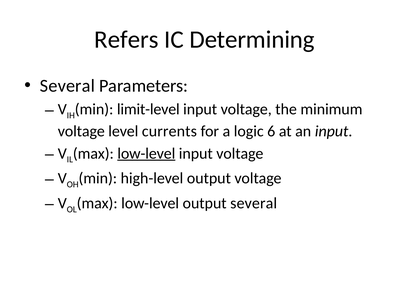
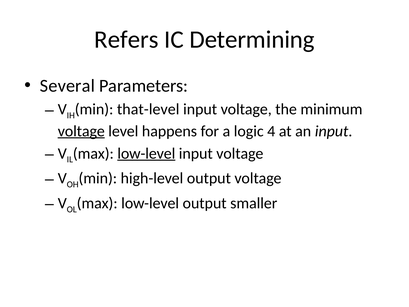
limit-level: limit-level -> that-level
voltage at (81, 131) underline: none -> present
currents: currents -> happens
6: 6 -> 4
output several: several -> smaller
